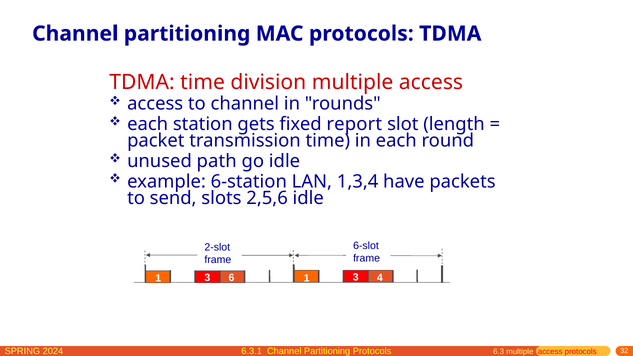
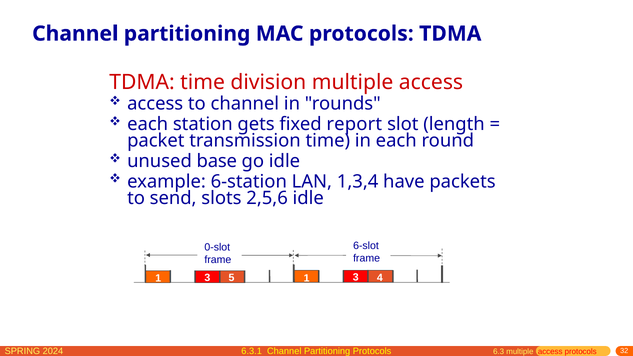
path: path -> base
2-slot: 2-slot -> 0-slot
6: 6 -> 5
